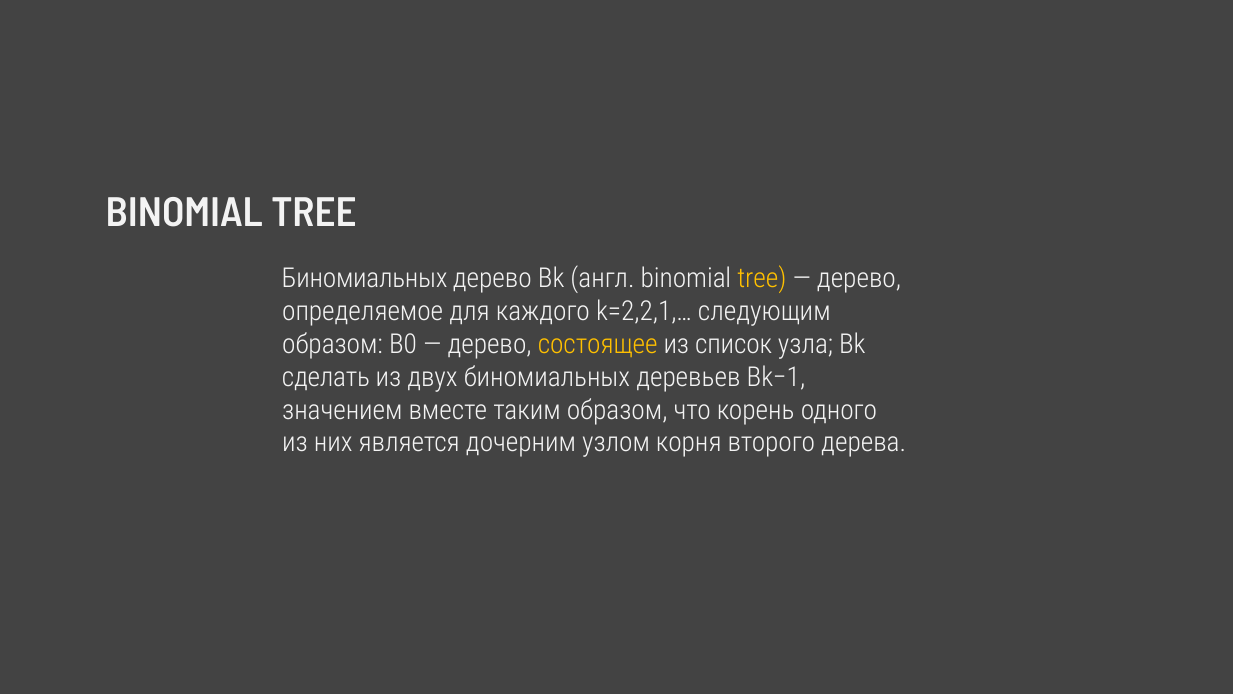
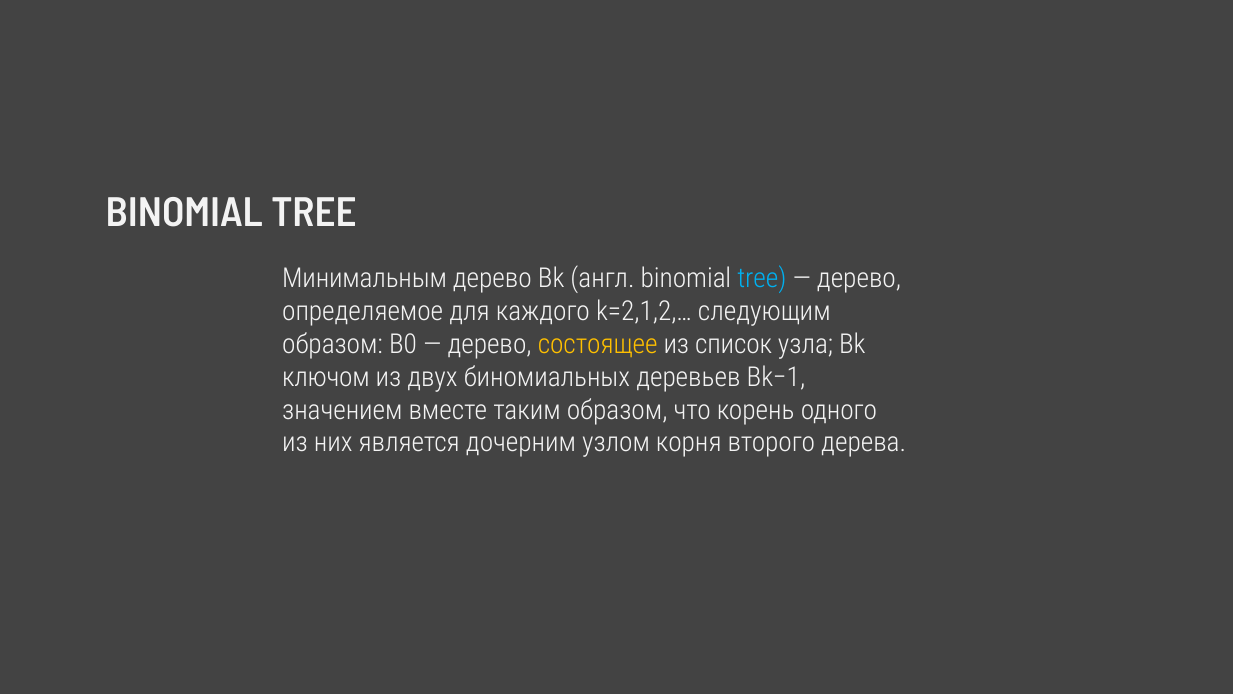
Биномиальных at (365, 278): Биномиальных -> Минимальным
tree at (762, 278) colour: yellow -> light blue
k=2,2,1,…: k=2,2,1,… -> k=2,1,2,…
сделать: сделать -> ключом
